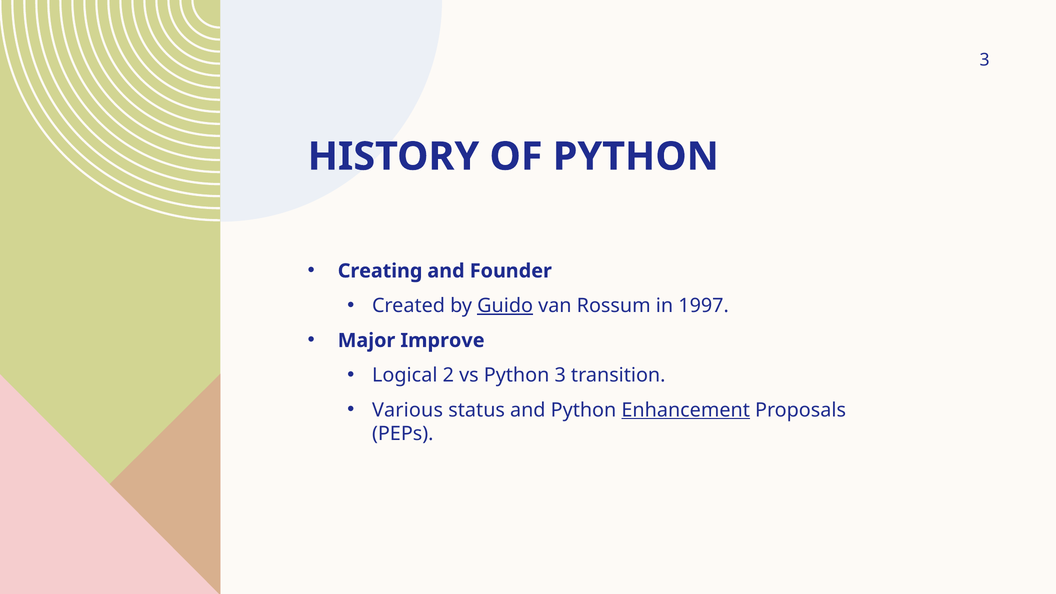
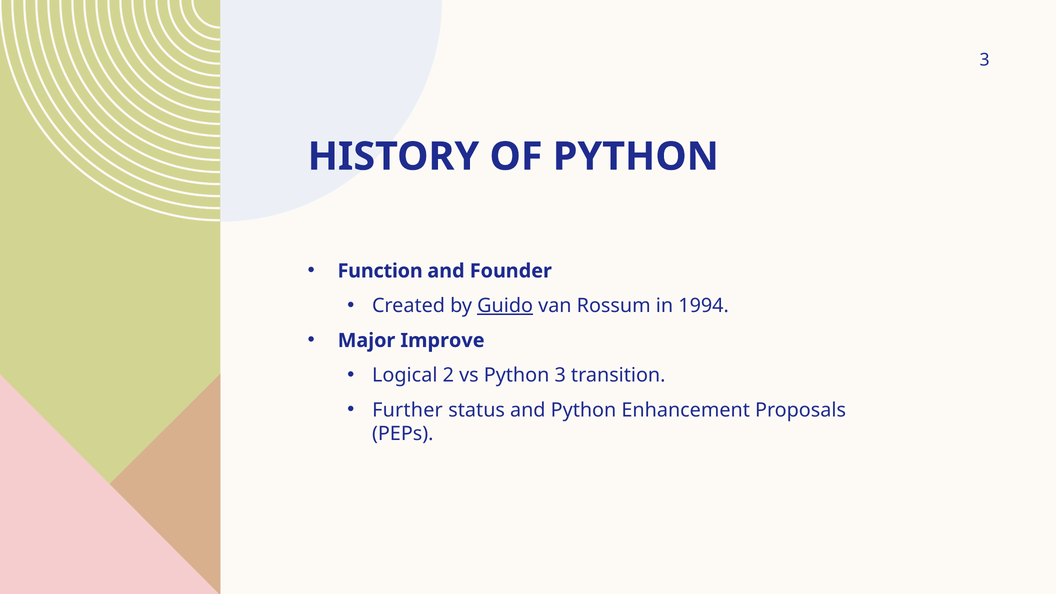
Creating: Creating -> Function
1997: 1997 -> 1994
Various: Various -> Further
Enhancement underline: present -> none
